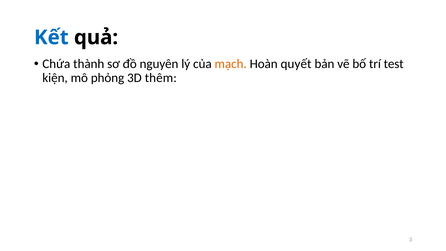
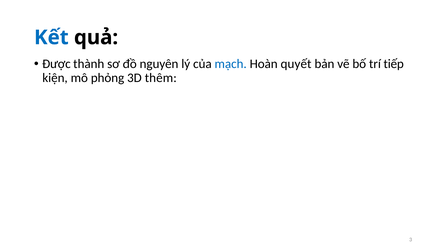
Chứa: Chứa -> Được
mạch colour: orange -> blue
test: test -> tiếp
